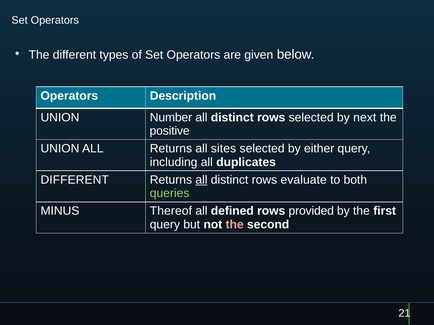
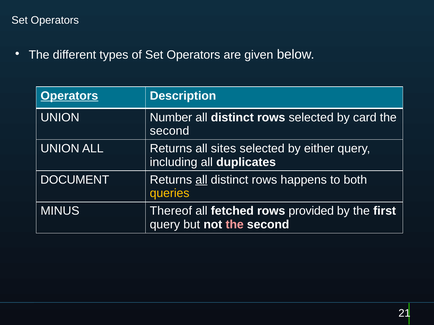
Operators at (69, 96) underline: none -> present
next: next -> card
positive at (170, 131): positive -> second
DIFFERENT at (75, 180): DIFFERENT -> DOCUMENT
evaluate: evaluate -> happens
queries colour: light green -> yellow
defined: defined -> fetched
